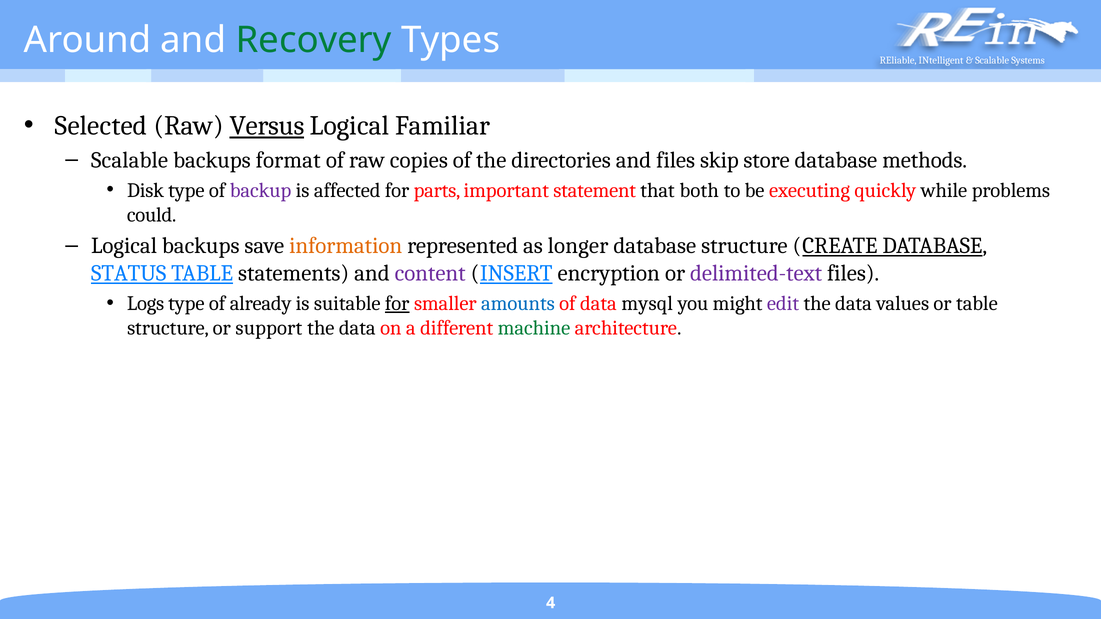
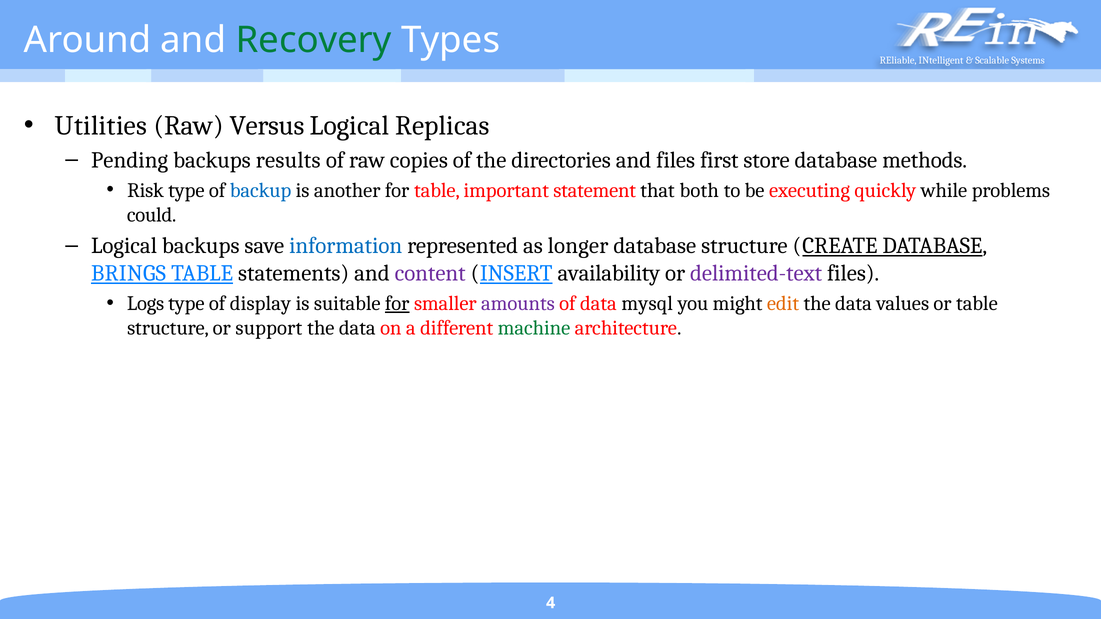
Selected: Selected -> Utilities
Versus underline: present -> none
Familiar: Familiar -> Replicas
Scalable at (130, 160): Scalable -> Pending
format: format -> results
skip: skip -> first
Disk: Disk -> Risk
backup colour: purple -> blue
affected: affected -> another
for parts: parts -> table
information colour: orange -> blue
STATUS: STATUS -> BRINGS
encryption: encryption -> availability
already: already -> display
amounts colour: blue -> purple
edit colour: purple -> orange
